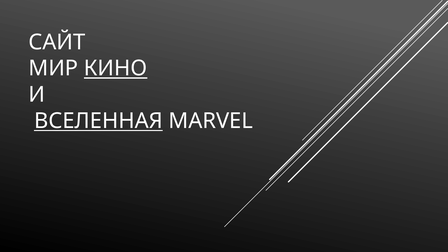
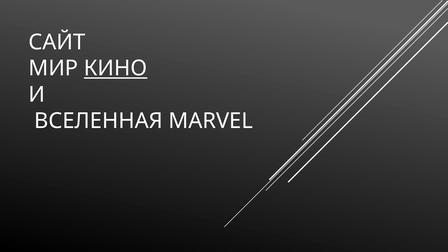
ВСЕЛЕННАЯ underline: present -> none
